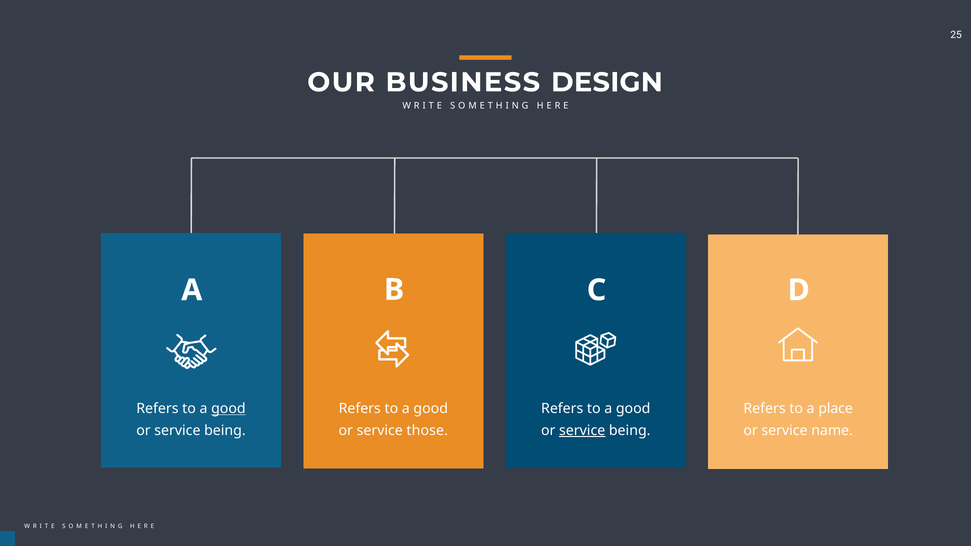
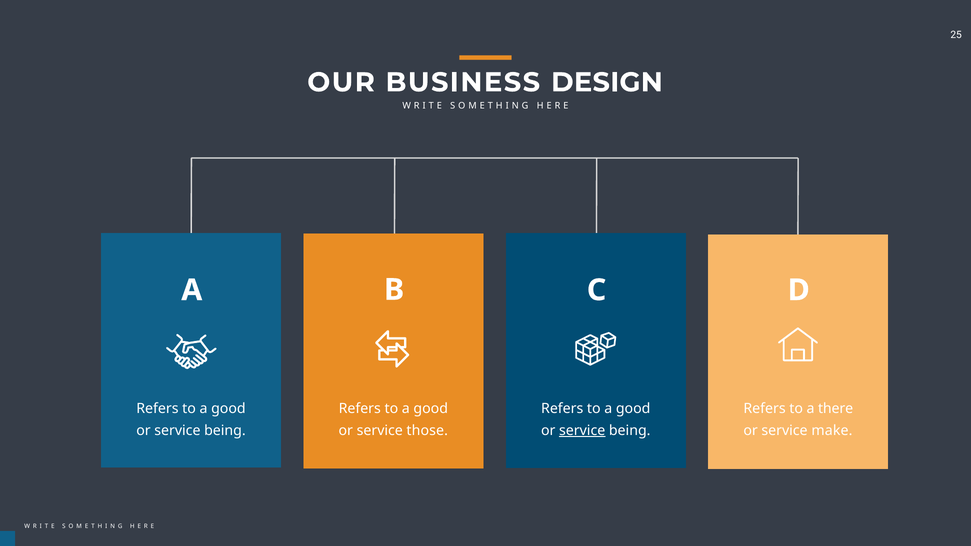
good at (228, 409) underline: present -> none
place: place -> there
name: name -> make
